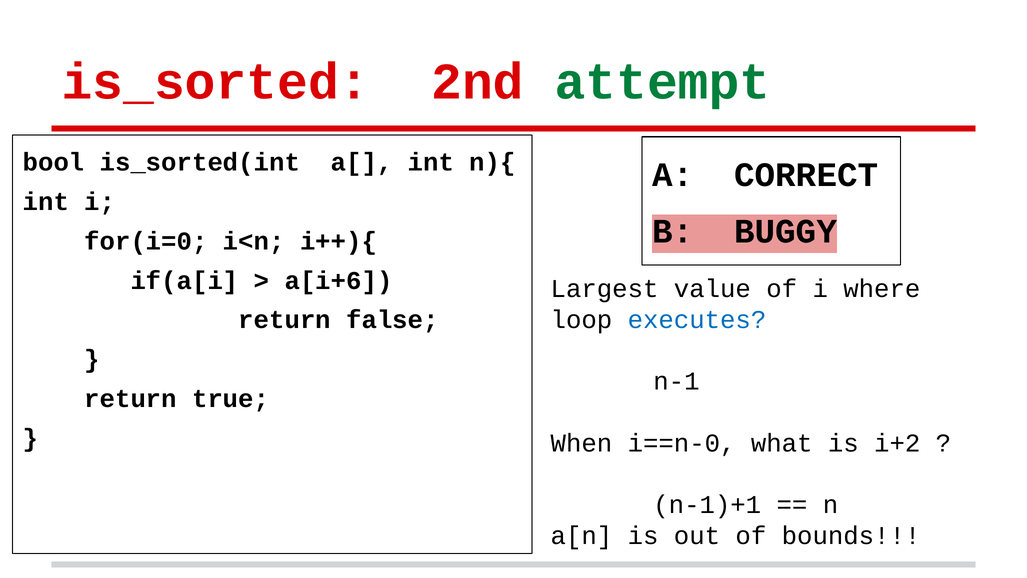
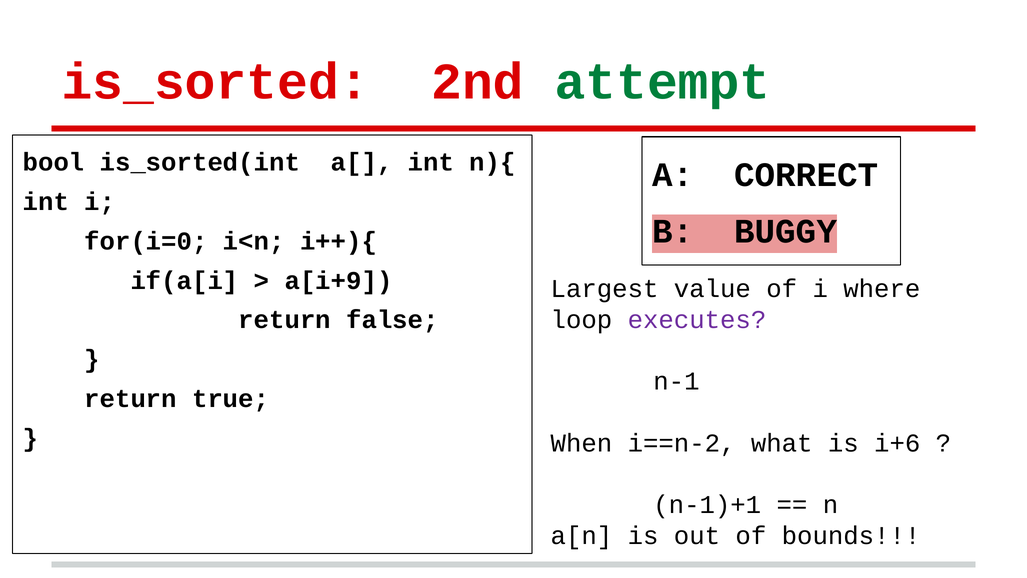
a[i+6: a[i+6 -> a[i+9
executes colour: blue -> purple
i==n-0: i==n-0 -> i==n-2
i+2: i+2 -> i+6
